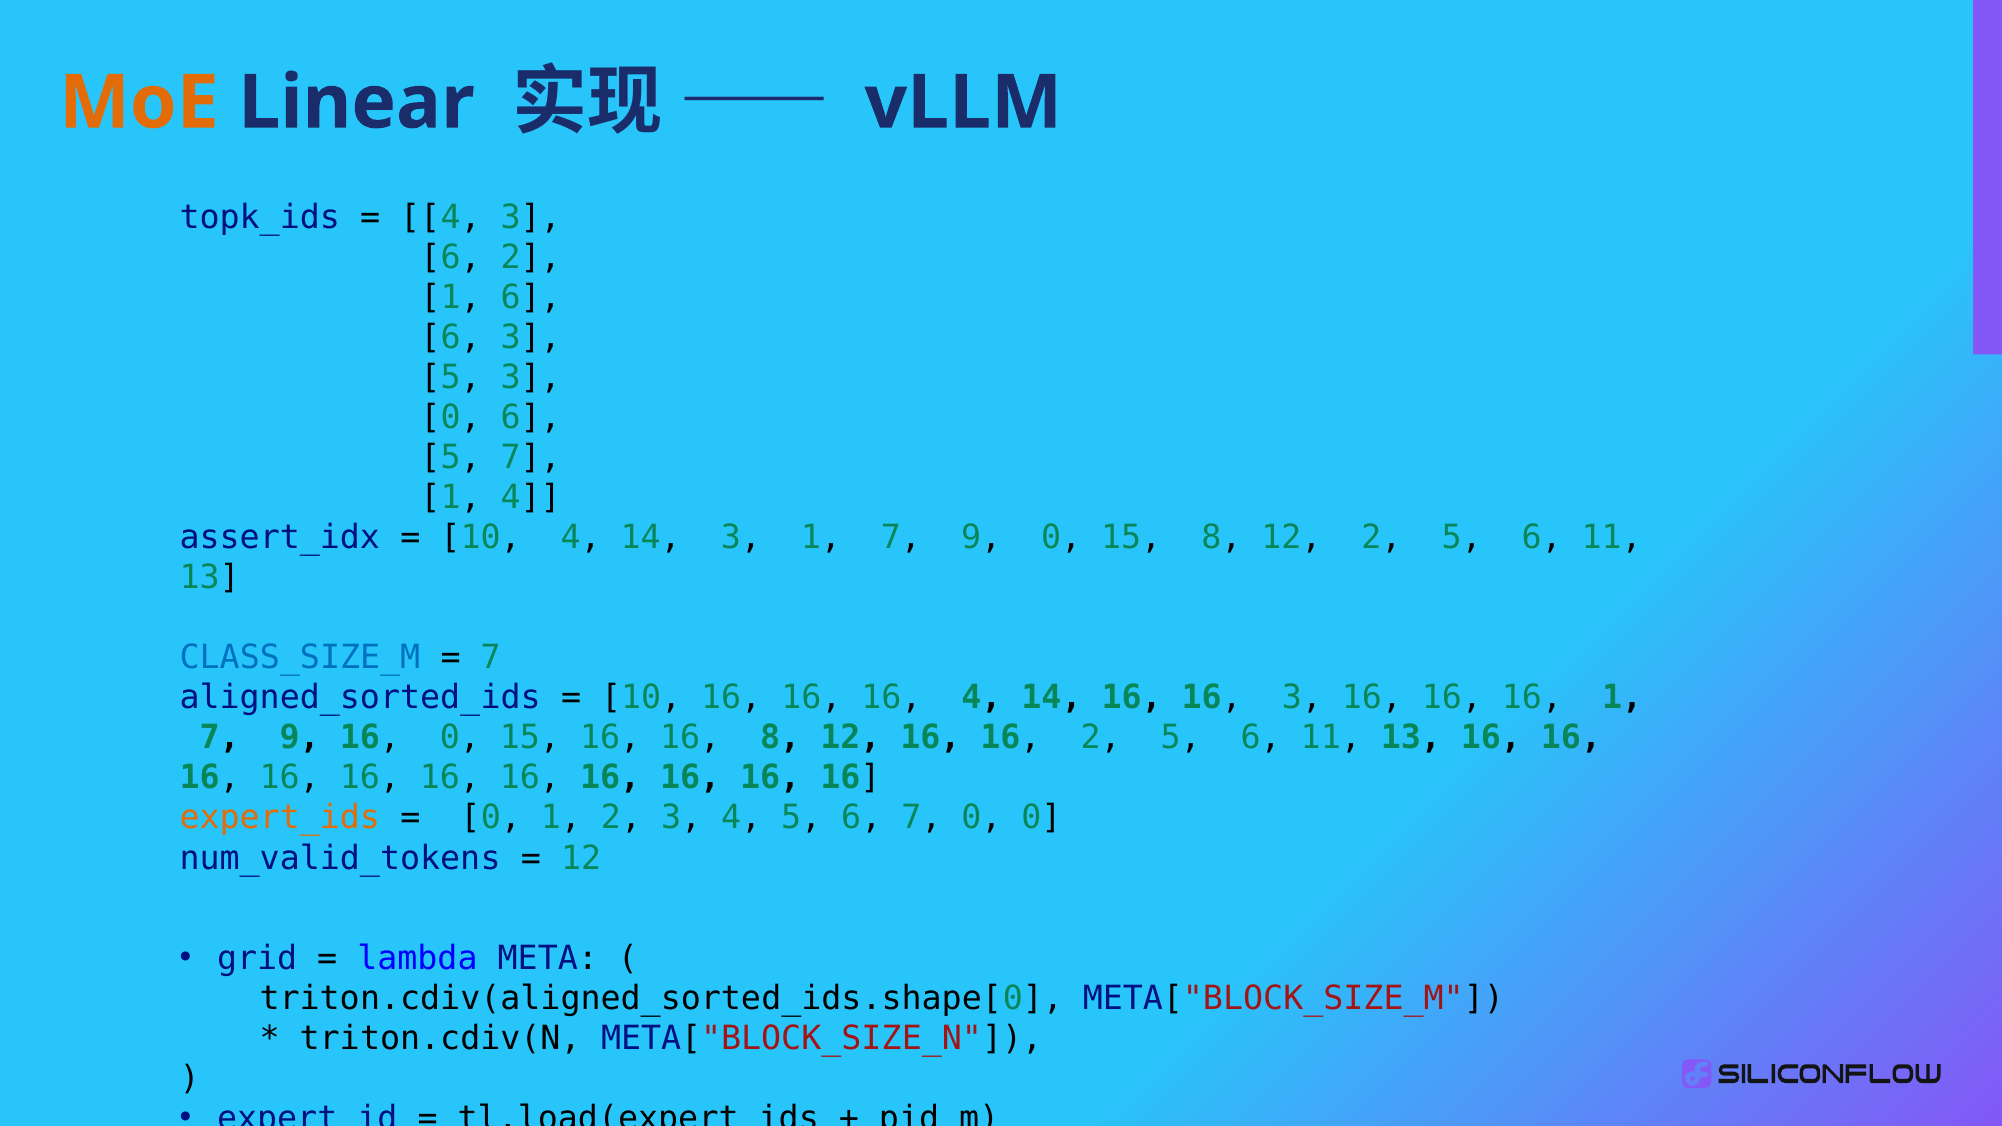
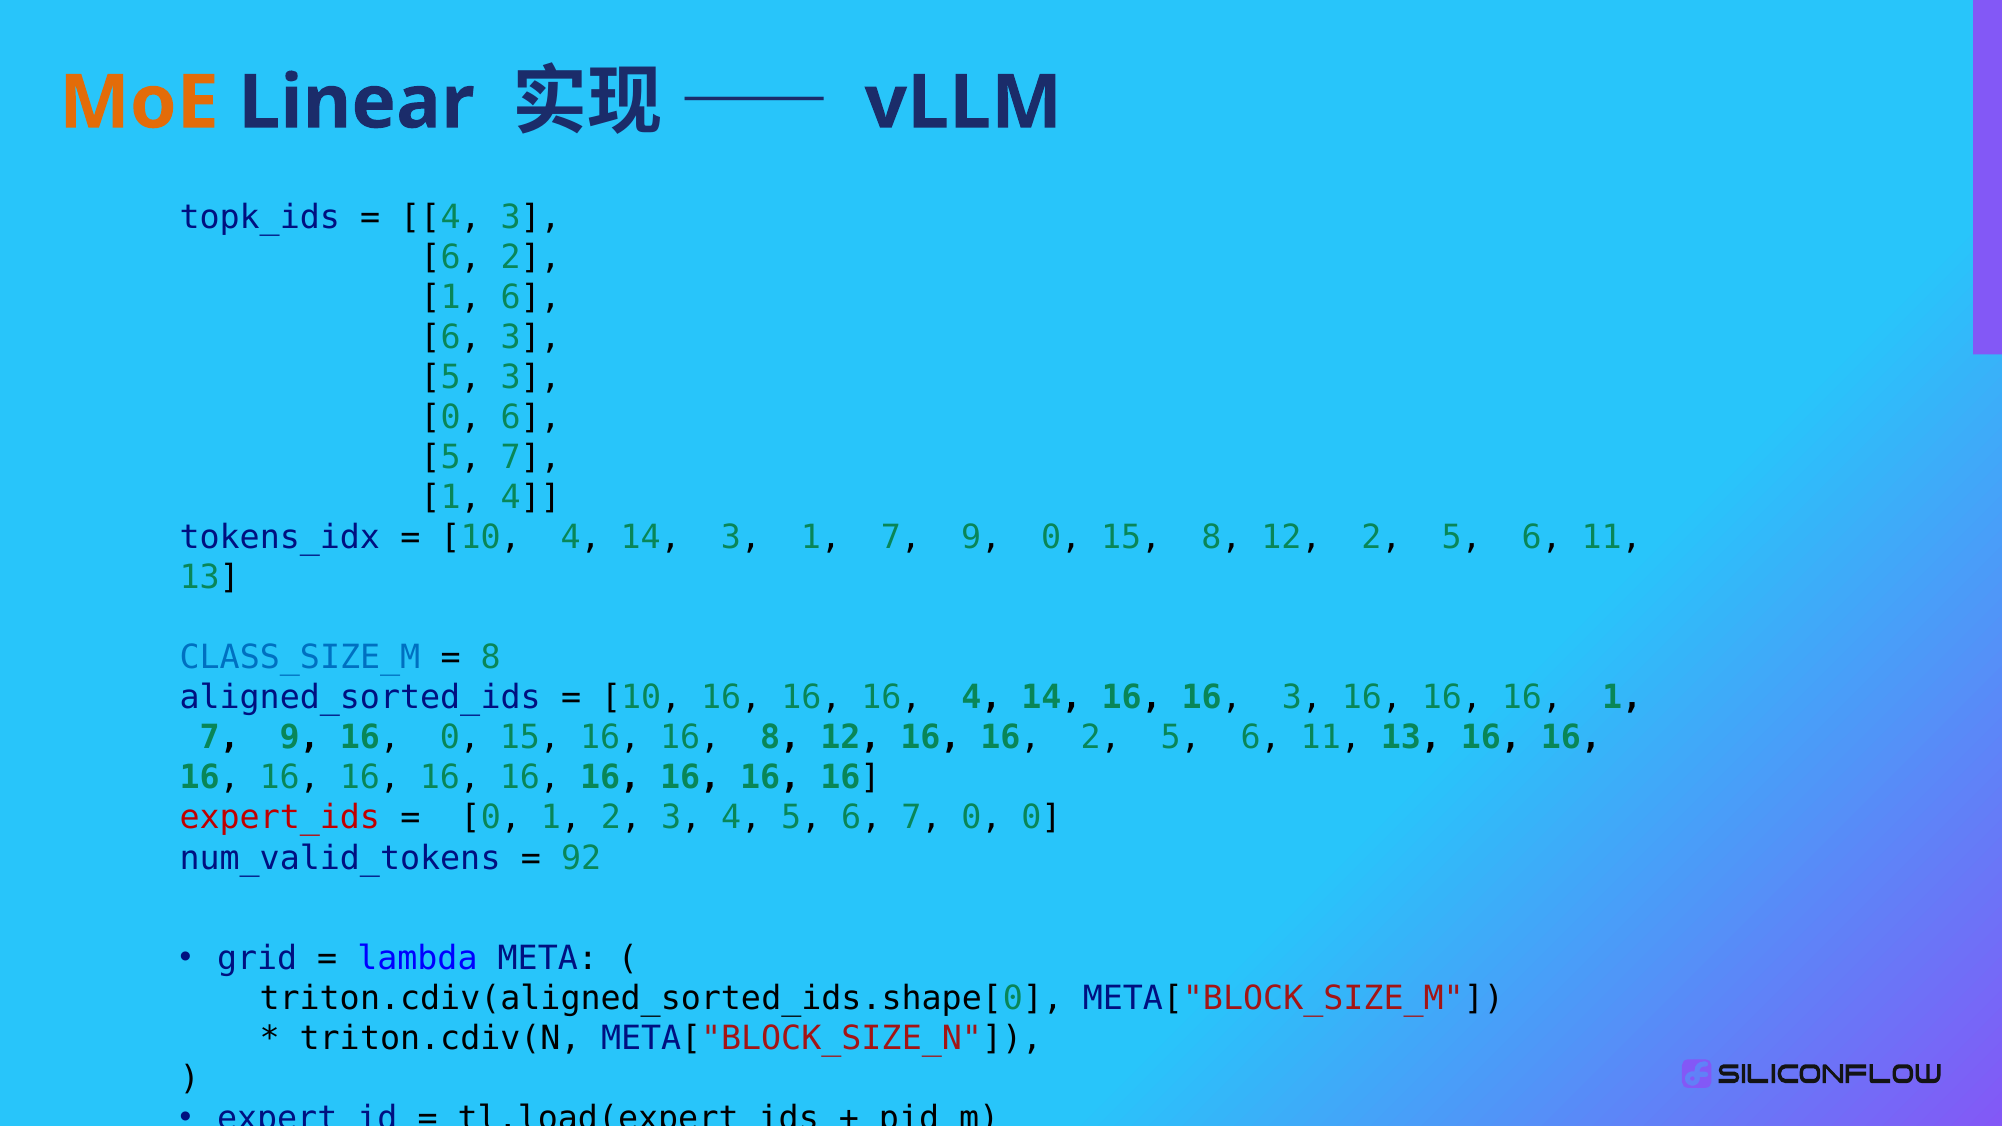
assert_idx: assert_idx -> tokens_idx
7 at (491, 658): 7 -> 8
expert_ids colour: orange -> red
12 at (581, 858): 12 -> 92
